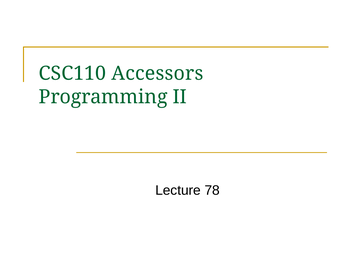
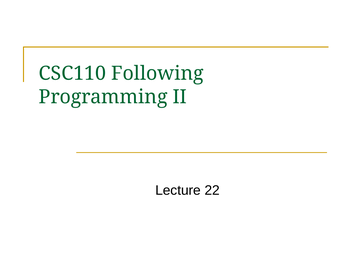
Accessors: Accessors -> Following
78: 78 -> 22
